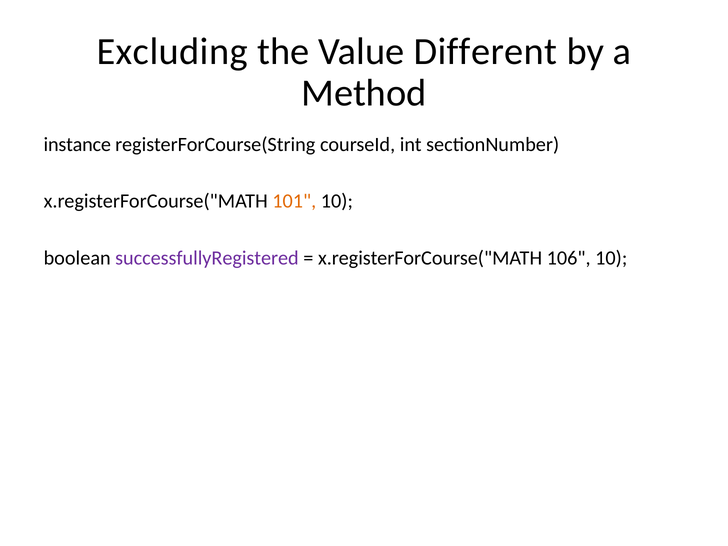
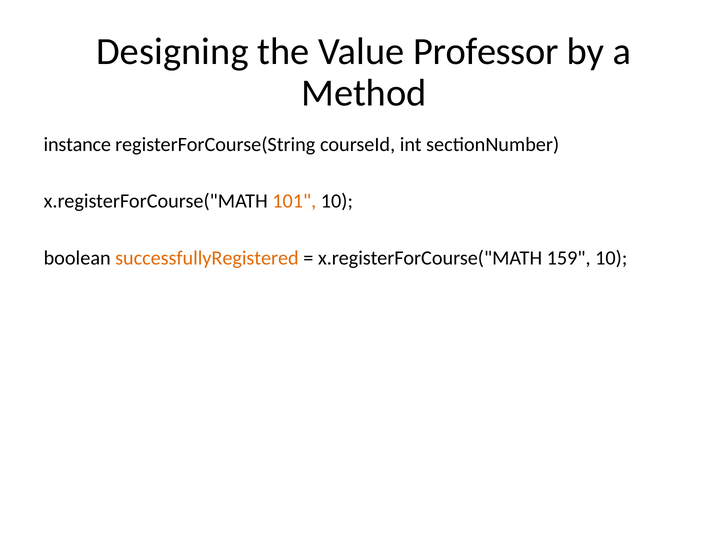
Excluding: Excluding -> Designing
Different: Different -> Professor
successfullyRegistered colour: purple -> orange
106: 106 -> 159
